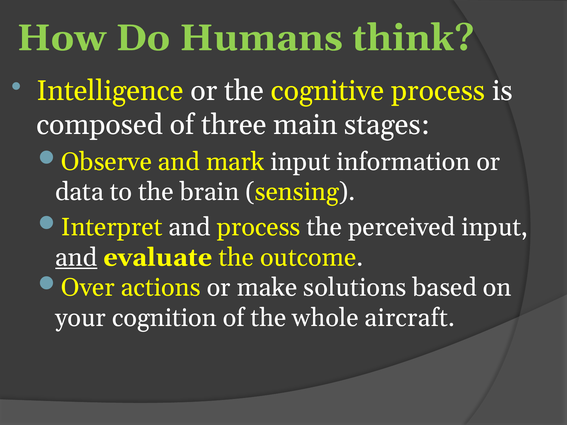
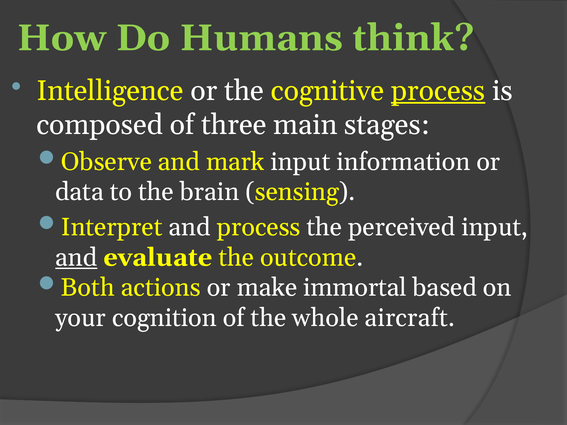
process at (438, 91) underline: none -> present
Over: Over -> Both
solutions: solutions -> immortal
